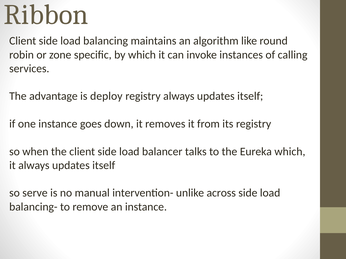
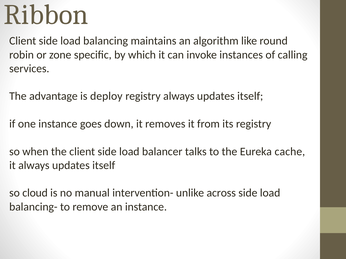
Eureka which: which -> cache
serve: serve -> cloud
